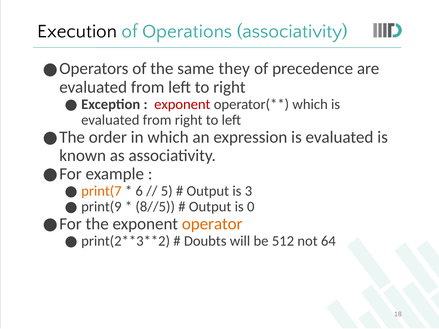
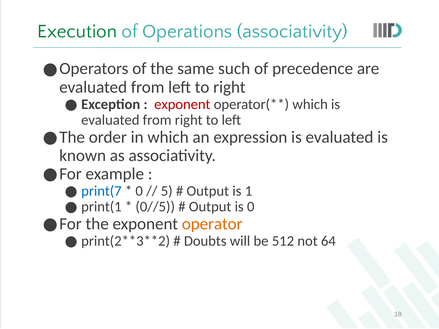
Execution colour: black -> green
they: they -> such
print(7 colour: orange -> blue
6 at (139, 191): 6 -> 0
3: 3 -> 1
print(9: print(9 -> print(1
8//5: 8//5 -> 0//5
